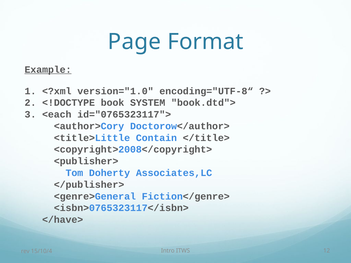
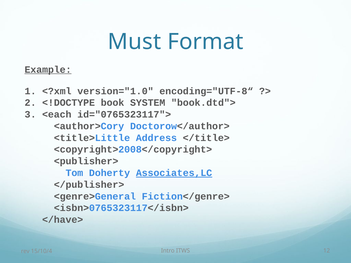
Page: Page -> Must
Contain: Contain -> Address
Associates,LC underline: none -> present
